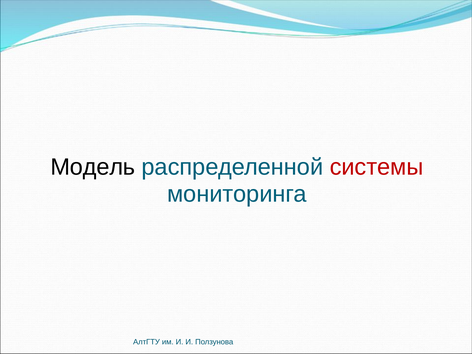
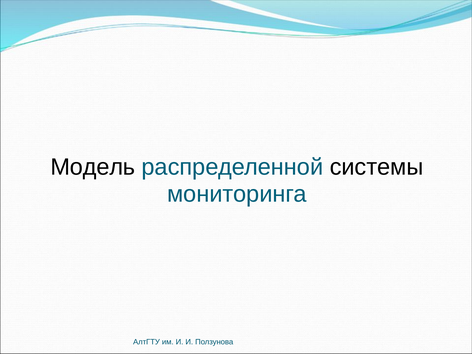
системы colour: red -> black
